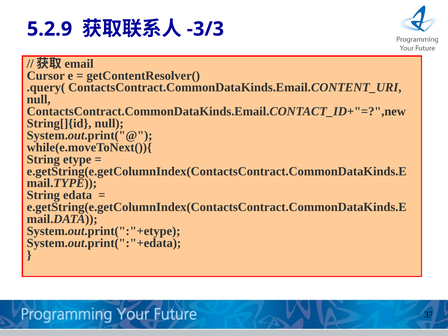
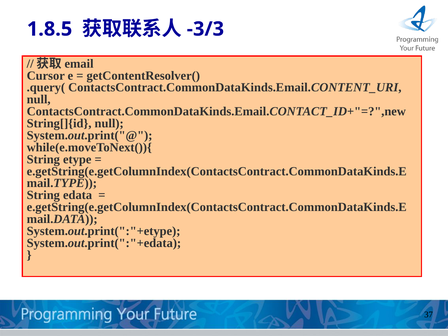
5.2.9: 5.2.9 -> 1.8.5
